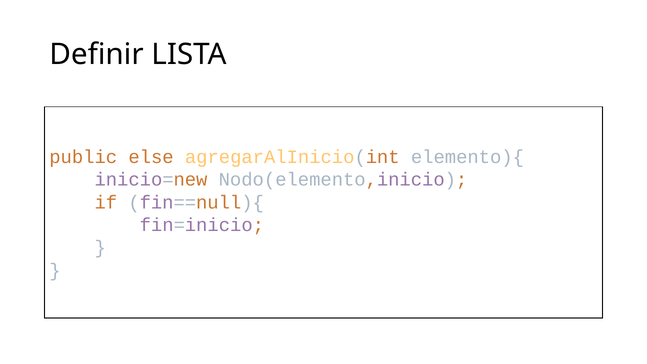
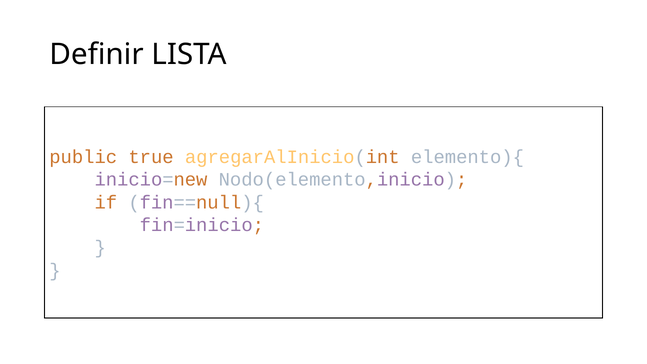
else: else -> true
